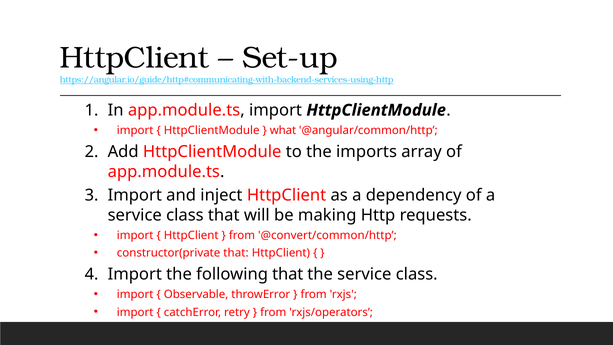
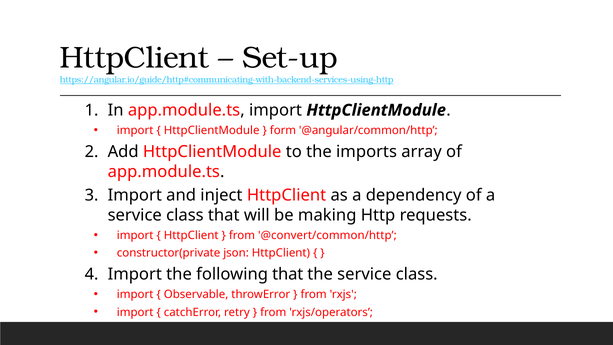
what: what -> form
constructor(private that: that -> json
